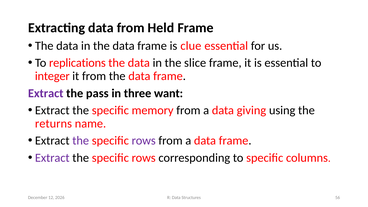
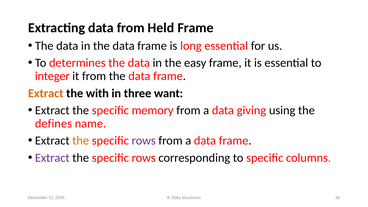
clue: clue -> long
replications: replications -> determines
slice: slice -> easy
Extract at (46, 93) colour: purple -> orange
pass: pass -> with
returns: returns -> defines
the at (81, 141) colour: purple -> orange
